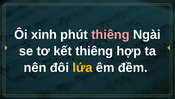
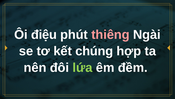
xinh: xinh -> điệu
kết thiêng: thiêng -> chúng
lứa colour: yellow -> light green
